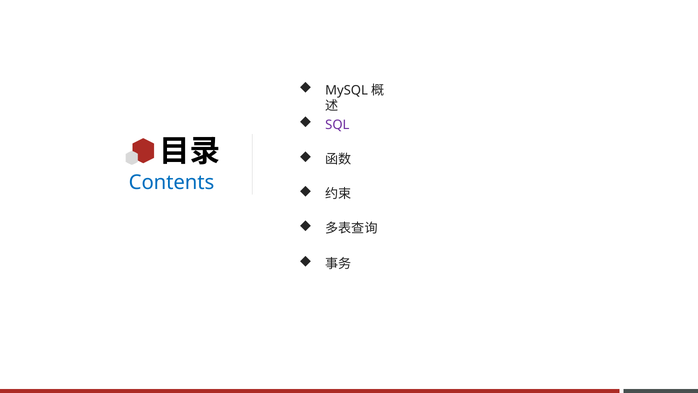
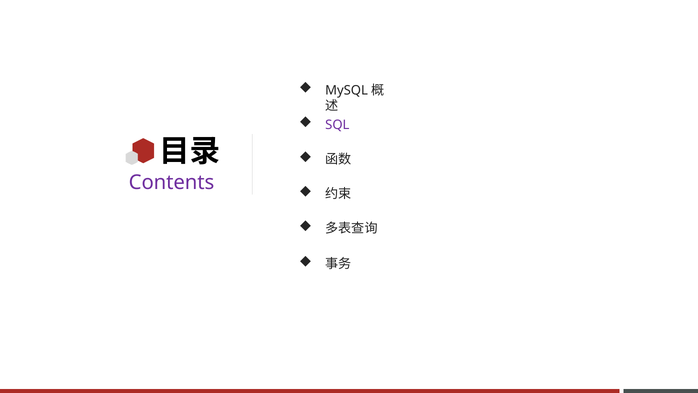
Contents colour: blue -> purple
